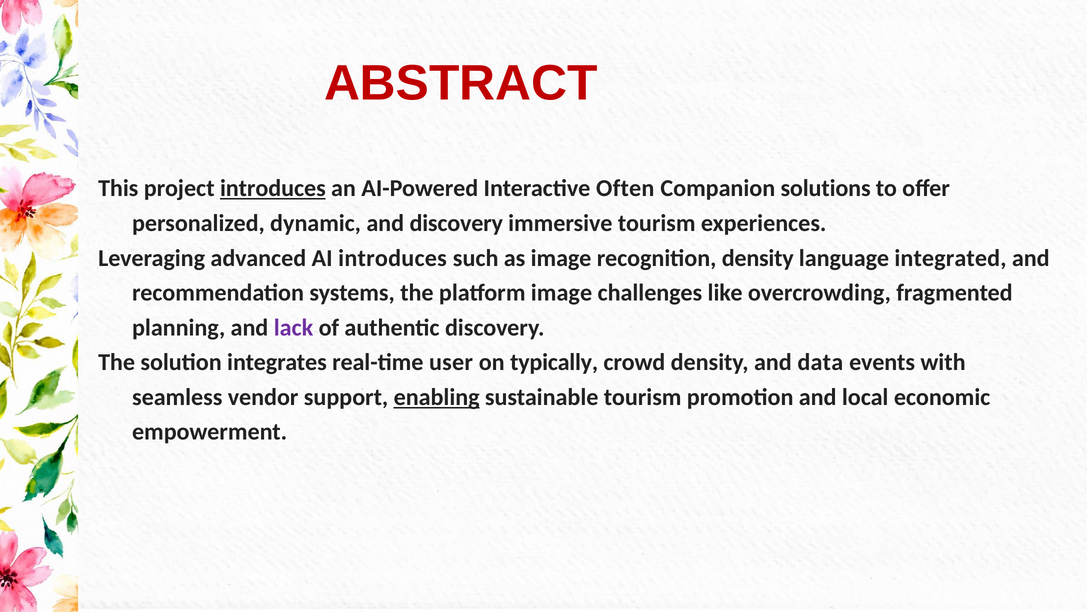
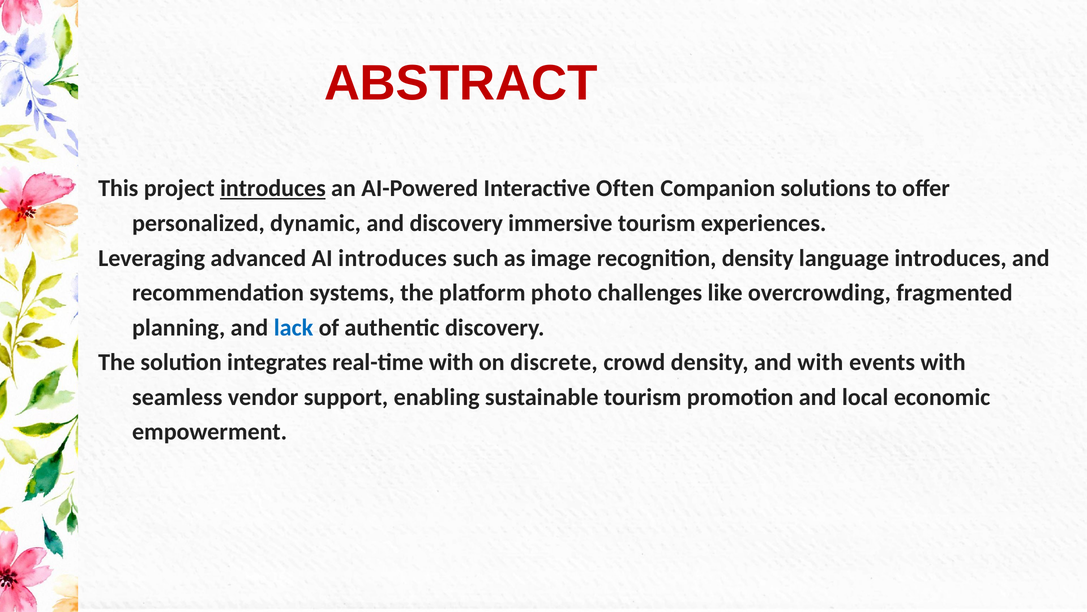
language integrated: integrated -> introduces
platform image: image -> photo
lack colour: purple -> blue
real-time user: user -> with
typically: typically -> discrete
and data: data -> with
enabling underline: present -> none
